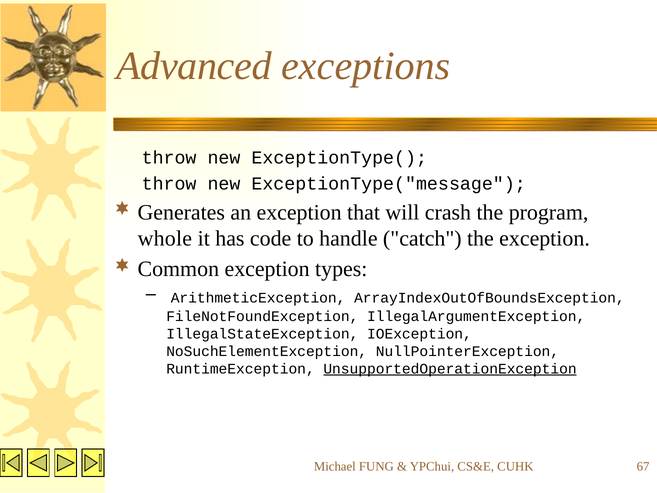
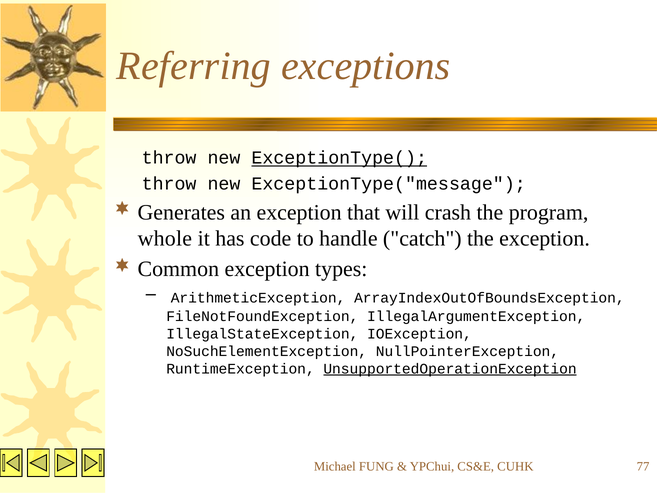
Advanced: Advanced -> Referring
ExceptionType( underline: none -> present
67: 67 -> 77
